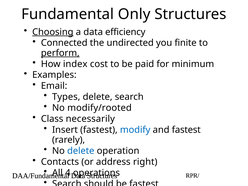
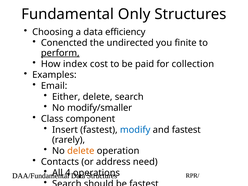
Choosing underline: present -> none
Connected: Connected -> Conencted
minimum: minimum -> collection
Types: Types -> Either
modify/rooted: modify/rooted -> modify/smaller
necessarily: necessarily -> component
delete at (81, 151) colour: blue -> orange
right: right -> need
